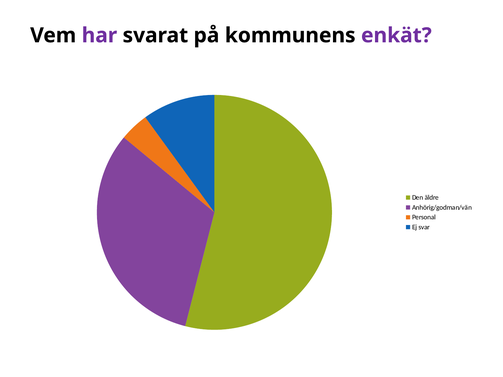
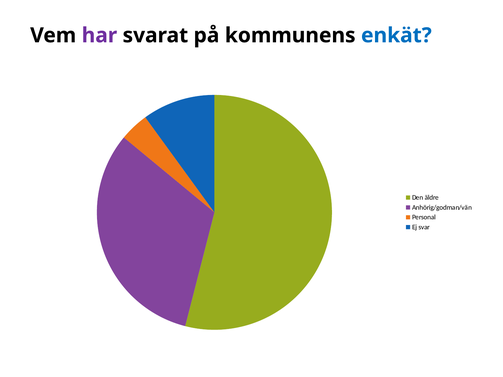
enkät colour: purple -> blue
